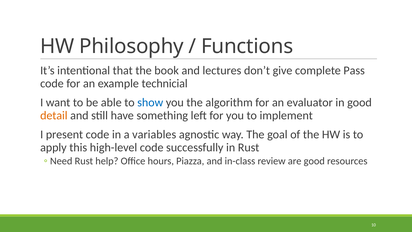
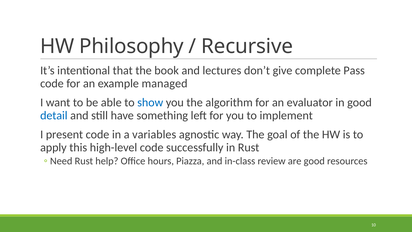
Functions: Functions -> Recursive
technicial: technicial -> managed
detail colour: orange -> blue
